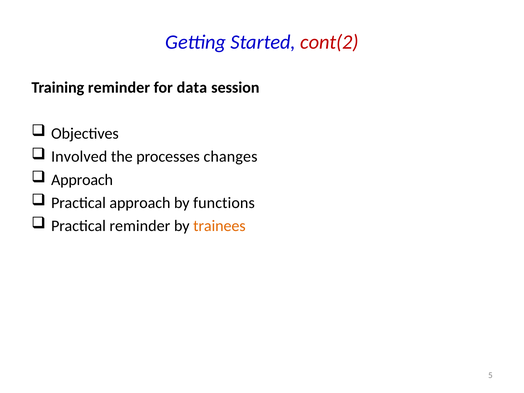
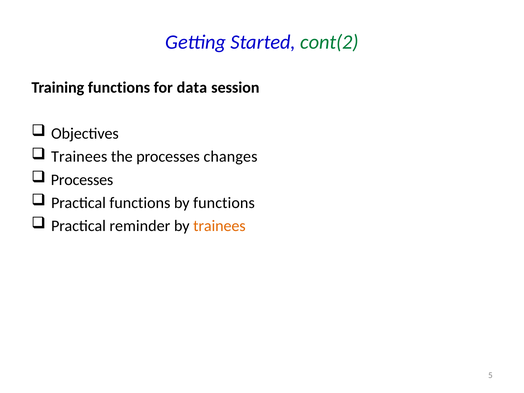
cont(2 colour: red -> green
Training reminder: reminder -> functions
Involved at (79, 157): Involved -> Trainees
Approach at (82, 180): Approach -> Processes
Practical approach: approach -> functions
